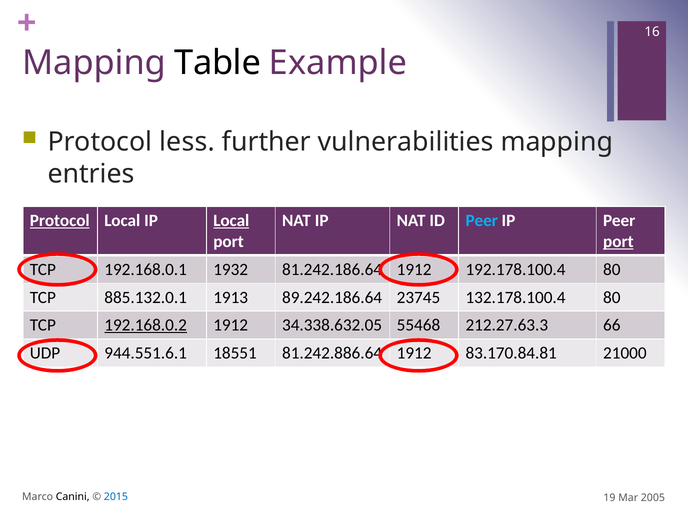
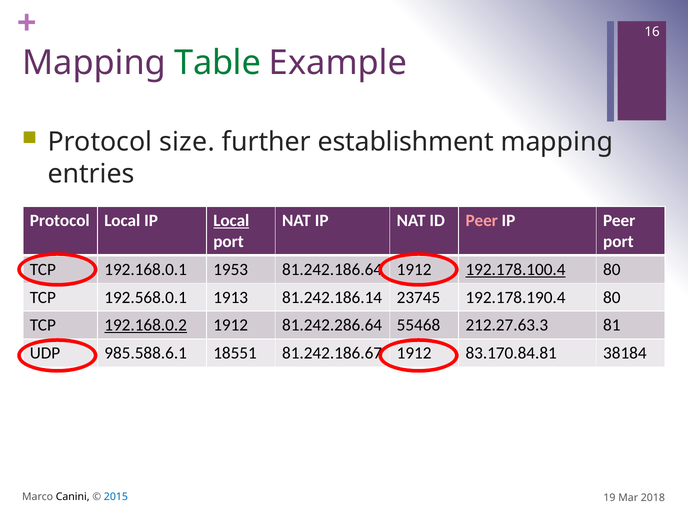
Table colour: black -> green
less: less -> size
vulnerabilities: vulnerabilities -> establishment
Protocol at (60, 221) underline: present -> none
Peer at (482, 221) colour: light blue -> pink
port at (618, 242) underline: present -> none
1932: 1932 -> 1953
192.178.100.4 underline: none -> present
885.132.0.1: 885.132.0.1 -> 192.568.0.1
89.242.186.64: 89.242.186.64 -> 81.242.186.14
132.178.100.4: 132.178.100.4 -> 192.178.190.4
34.338.632.05: 34.338.632.05 -> 81.242.286.64
66: 66 -> 81
944.551.6.1: 944.551.6.1 -> 985.588.6.1
81.242.886.64: 81.242.886.64 -> 81.242.186.67
21000: 21000 -> 38184
2005: 2005 -> 2018
